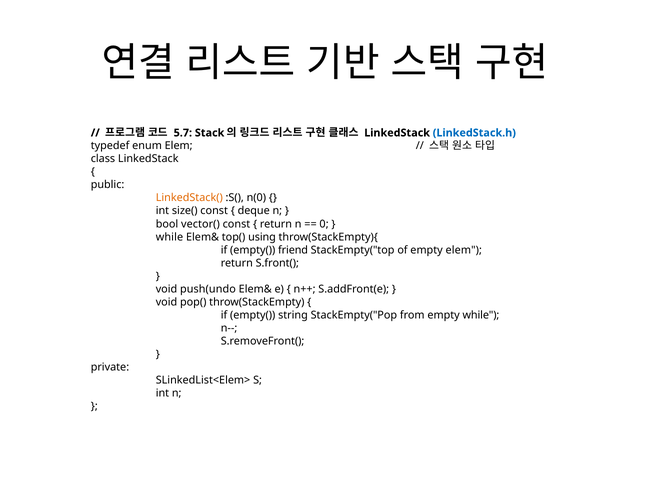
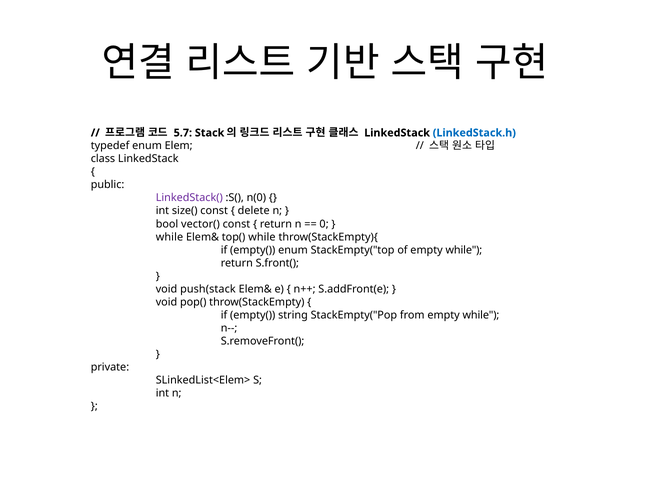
LinkedStack( colour: orange -> purple
deque: deque -> delete
top( using: using -> while
empty( friend: friend -> enum
of empty elem: elem -> while
push(undo: push(undo -> push(stack
